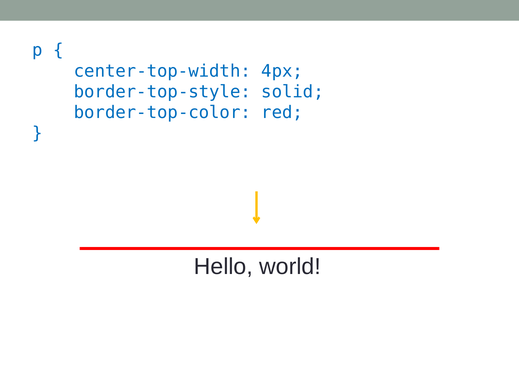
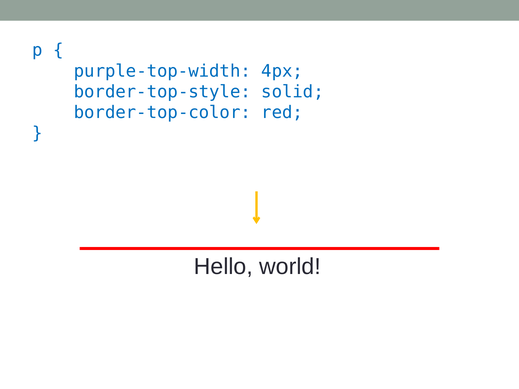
center-top-width: center-top-width -> purple-top-width
